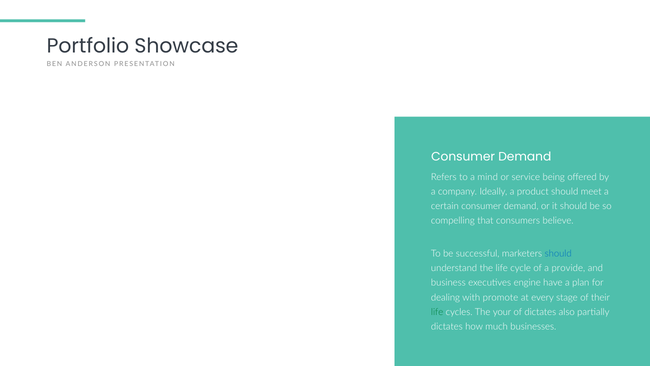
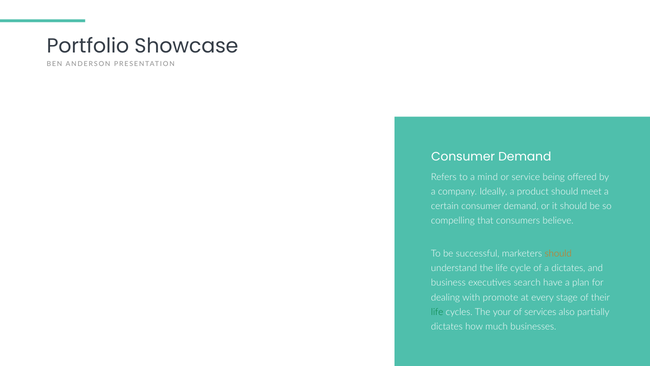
should at (558, 254) colour: blue -> orange
a provide: provide -> dictates
engine: engine -> search
of dictates: dictates -> services
